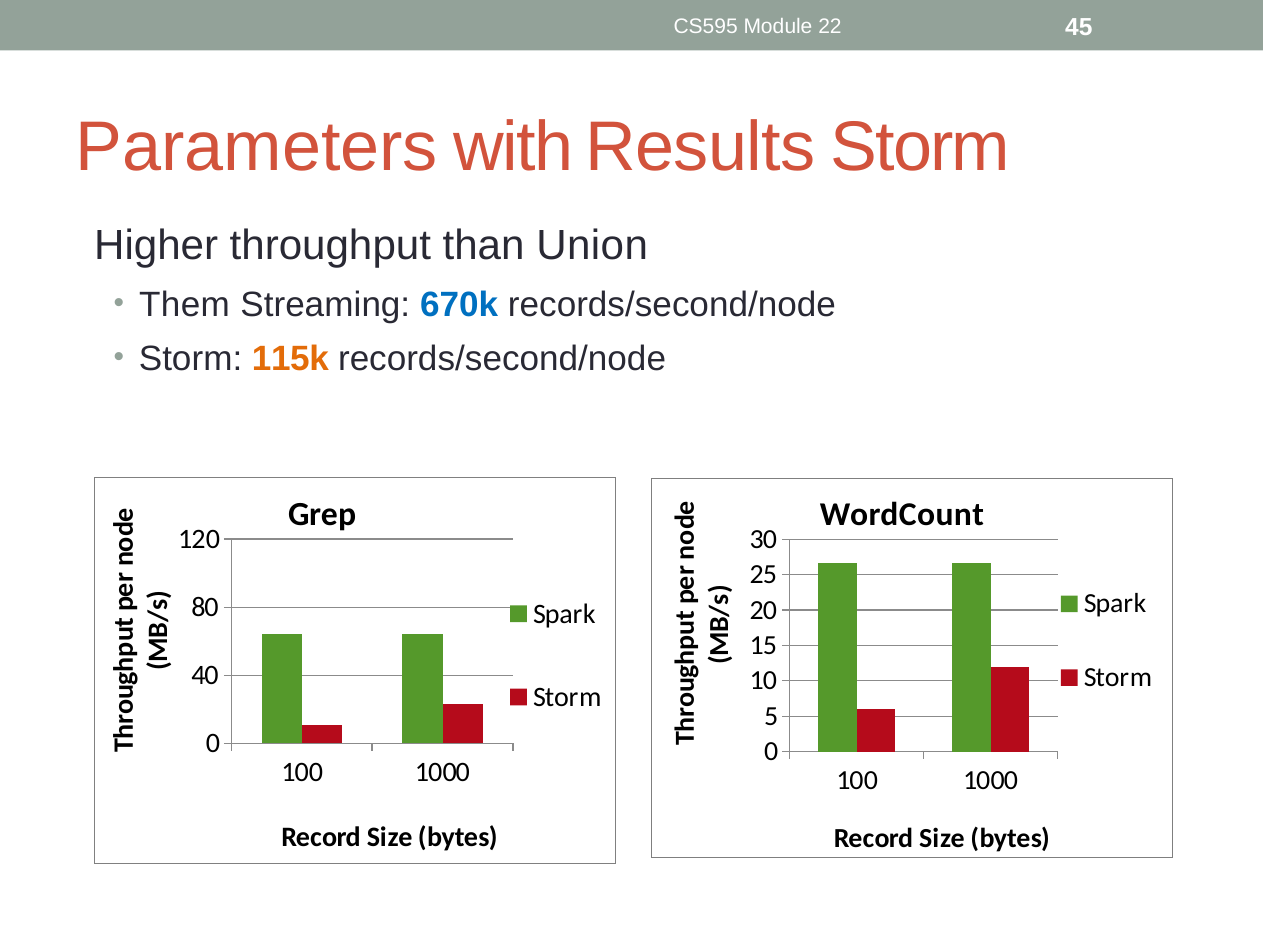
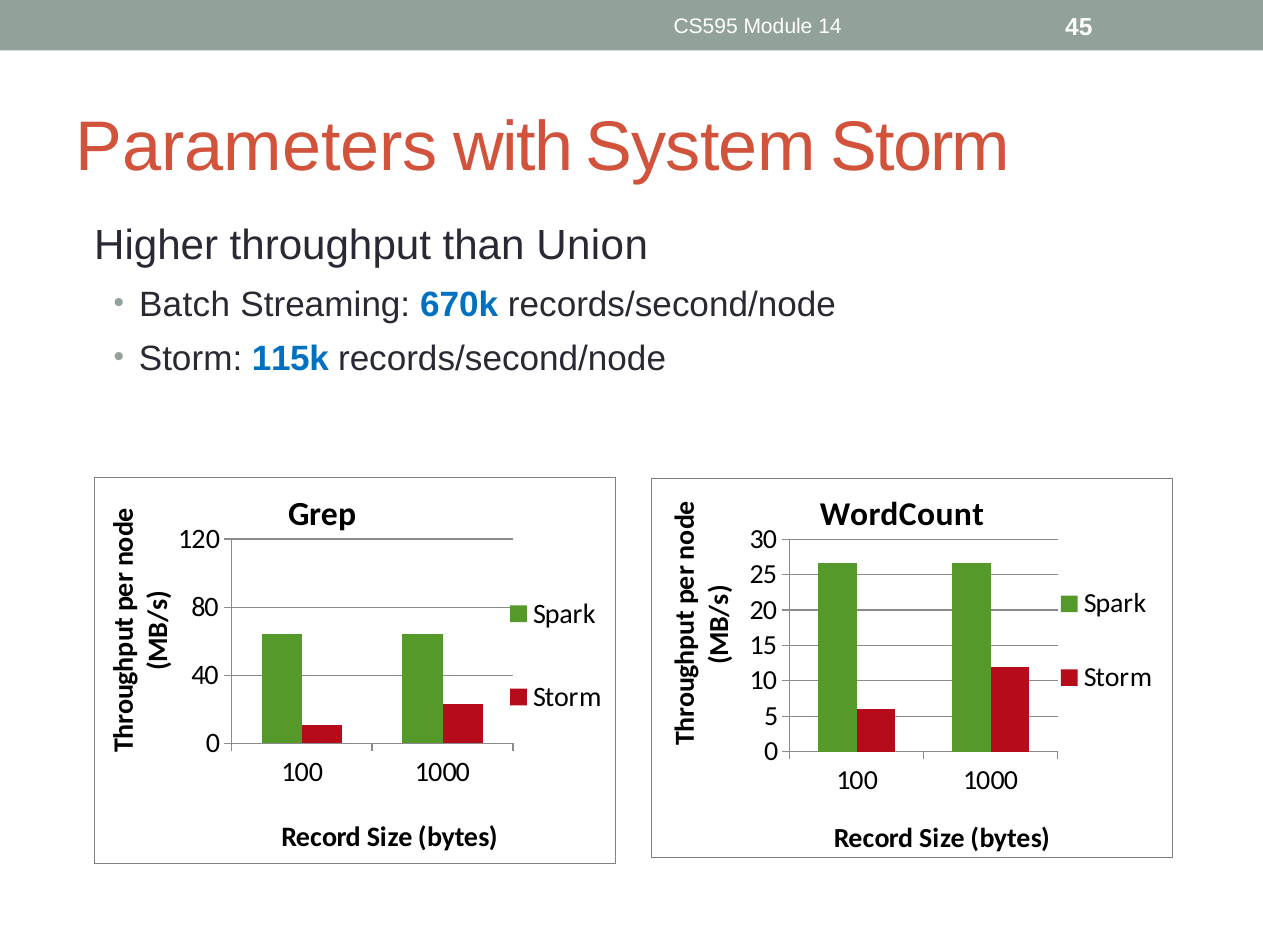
22: 22 -> 14
Results: Results -> System
Them: Them -> Batch
115k colour: orange -> blue
